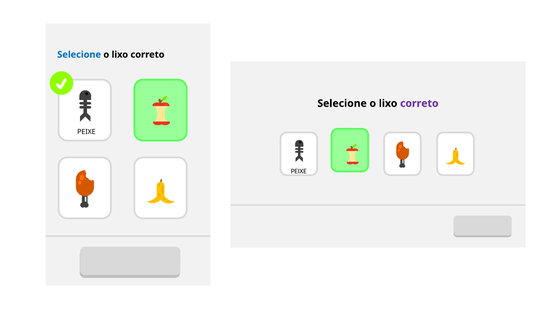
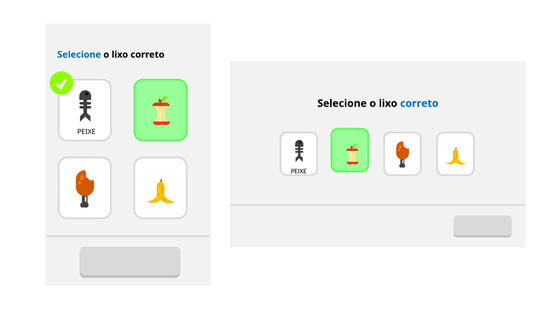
correto at (419, 103) colour: purple -> blue
